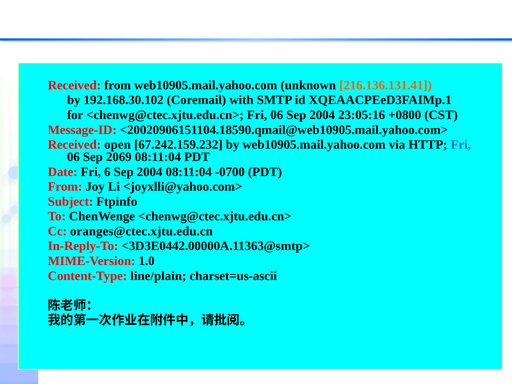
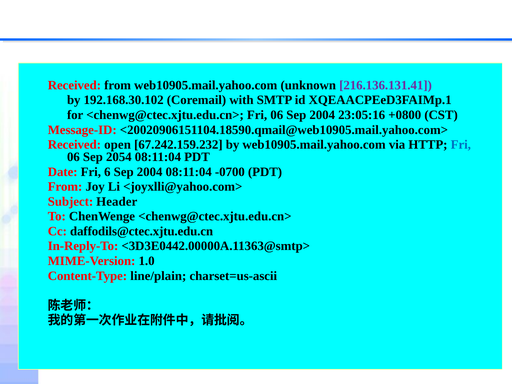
216.136.131.41 colour: orange -> purple
2069: 2069 -> 2054
Ftpinfo: Ftpinfo -> Header
oranges@ctec.xjtu.edu.cn: oranges@ctec.xjtu.edu.cn -> daffodils@ctec.xjtu.edu.cn
